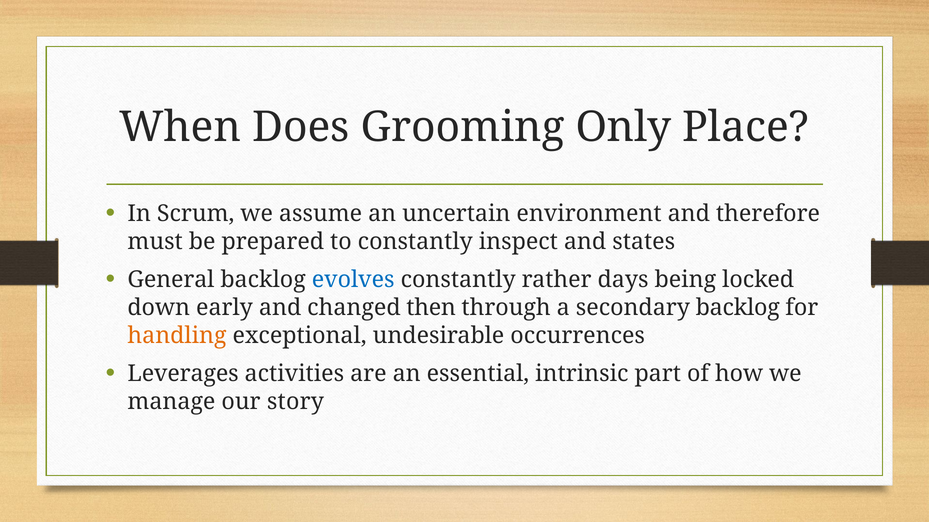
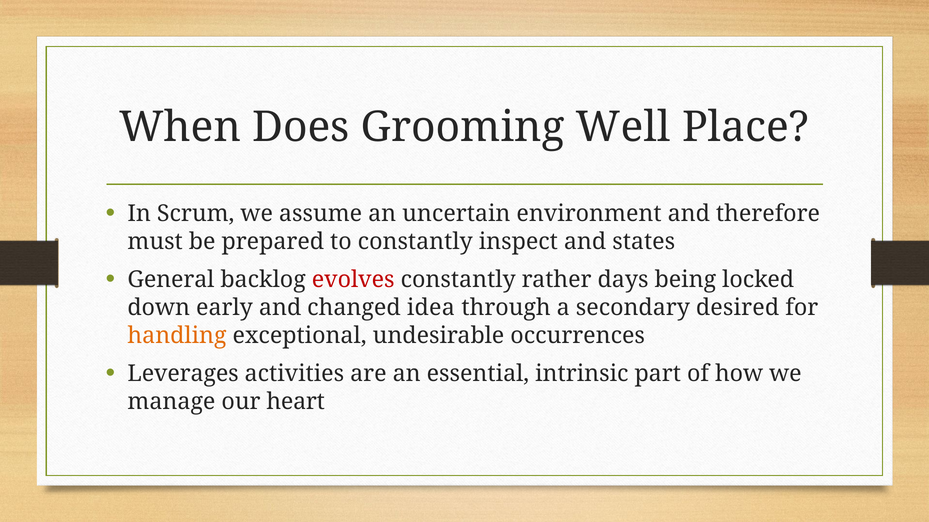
Only: Only -> Well
evolves colour: blue -> red
then: then -> idea
secondary backlog: backlog -> desired
story: story -> heart
